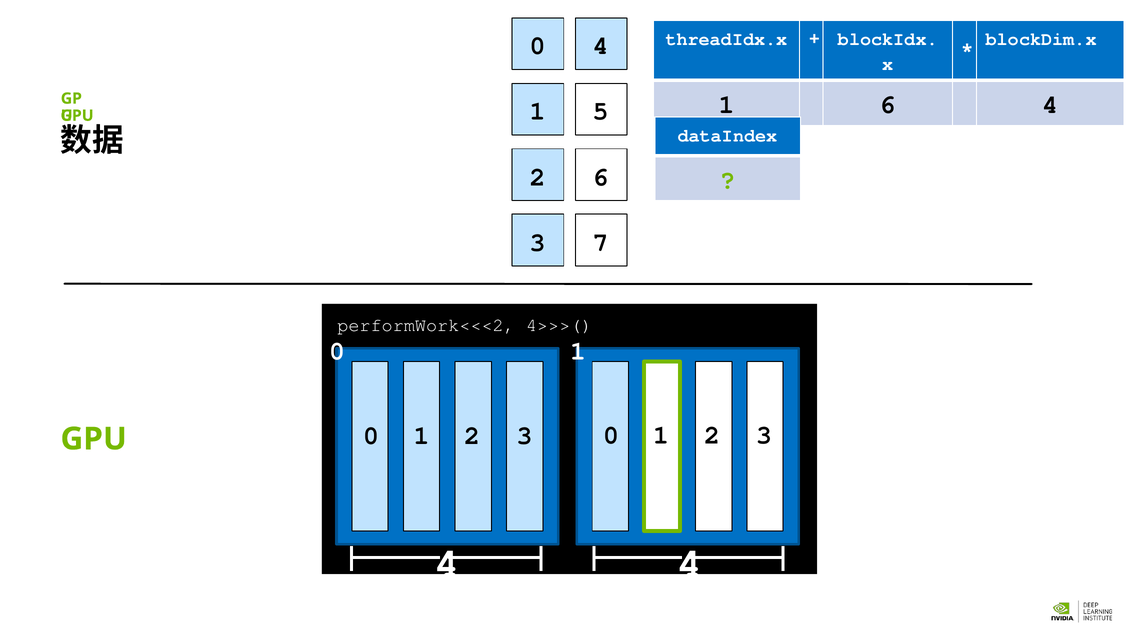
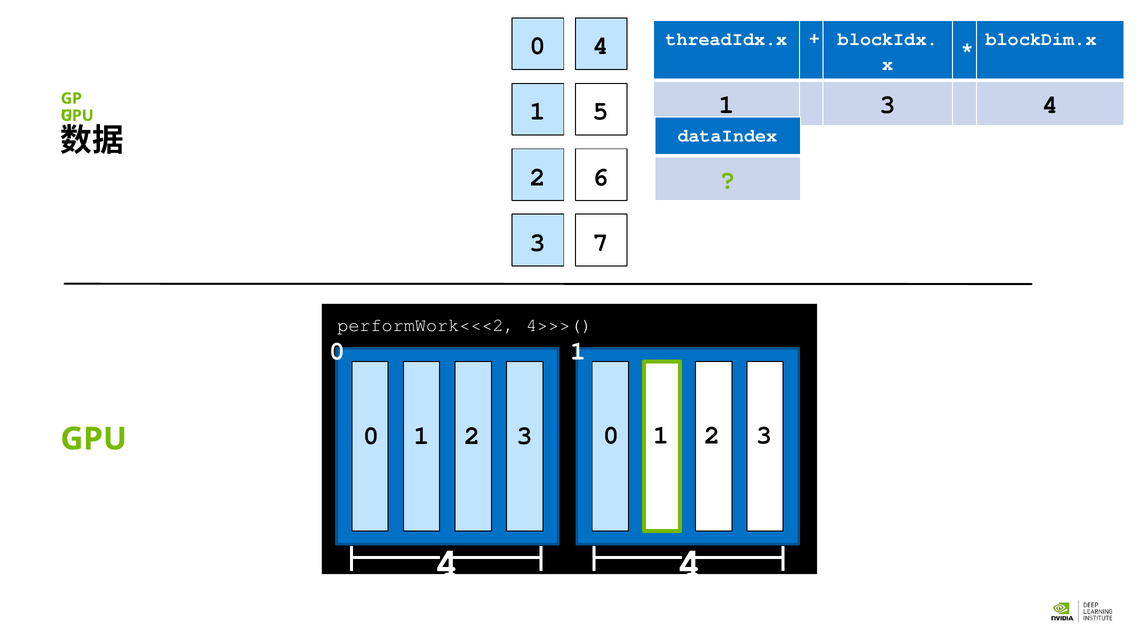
6 at (888, 104): 6 -> 3
